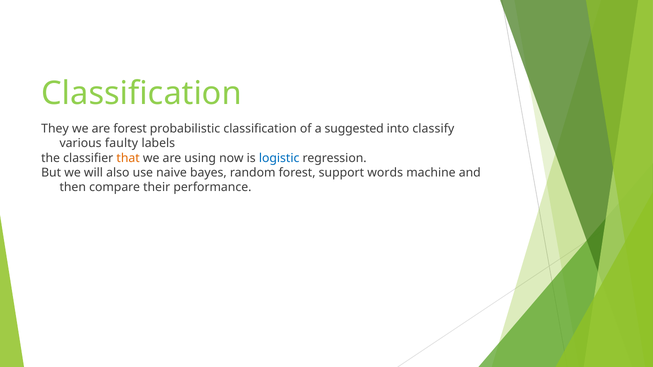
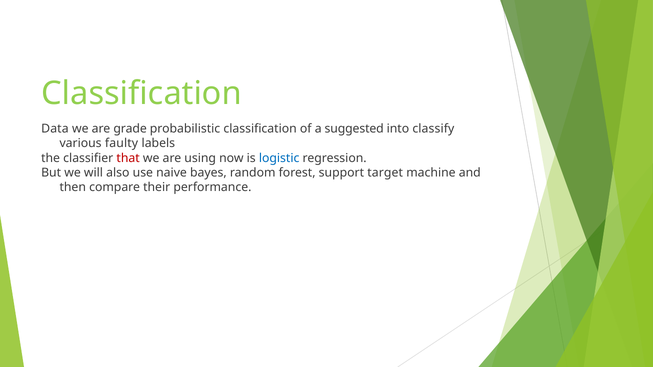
They: They -> Data
are forest: forest -> grade
that colour: orange -> red
words: words -> target
